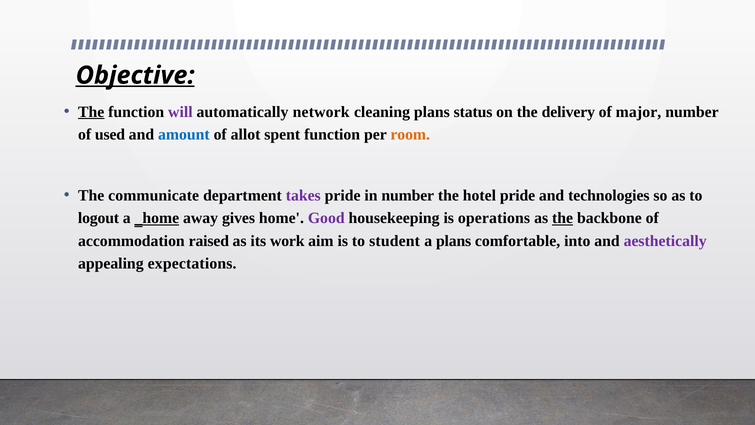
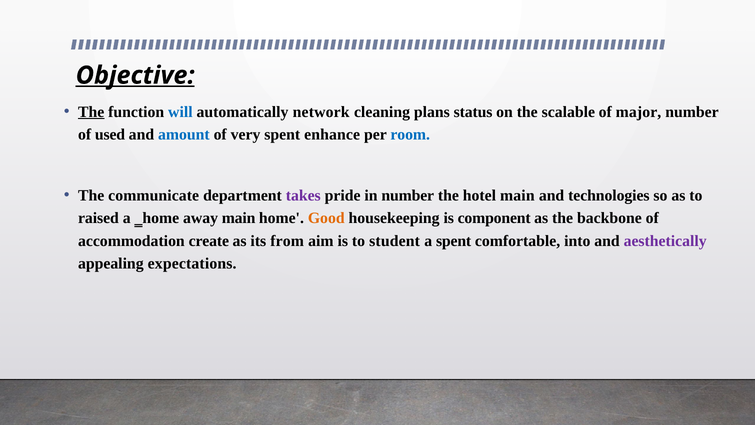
will colour: purple -> blue
delivery: delivery -> scalable
allot: allot -> very
spent function: function -> enhance
room colour: orange -> blue
hotel pride: pride -> main
logout: logout -> raised
‗home underline: present -> none
away gives: gives -> main
Good colour: purple -> orange
operations: operations -> component
the at (563, 218) underline: present -> none
raised: raised -> create
work: work -> from
a plans: plans -> spent
